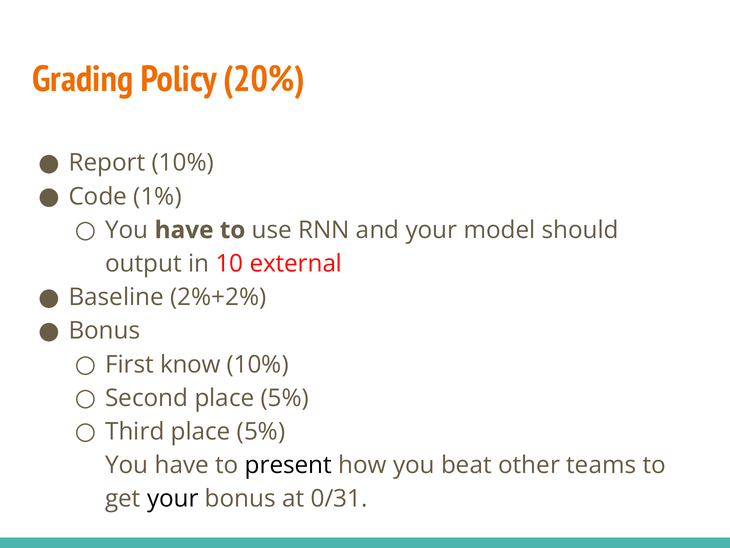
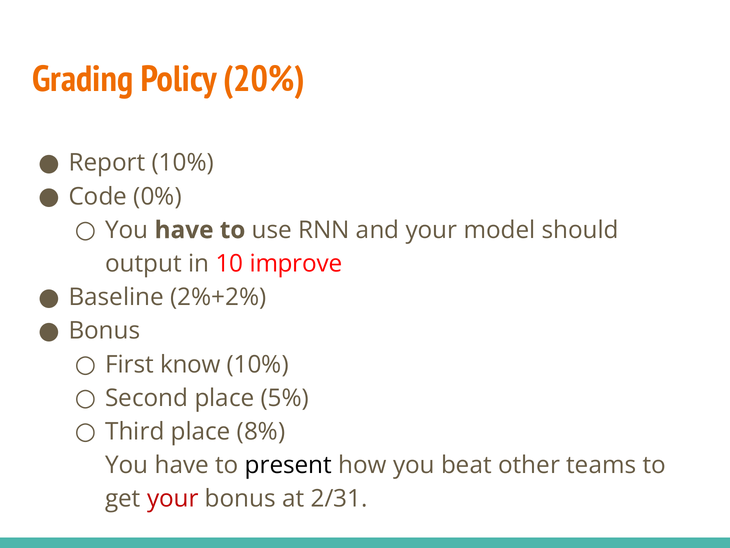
1%: 1% -> 0%
external: external -> improve
Third place 5%: 5% -> 8%
your at (173, 498) colour: black -> red
0/31: 0/31 -> 2/31
